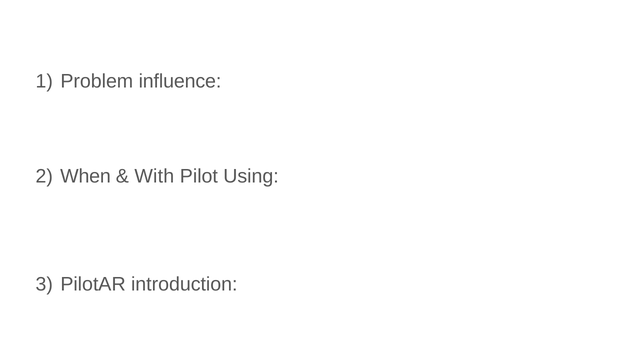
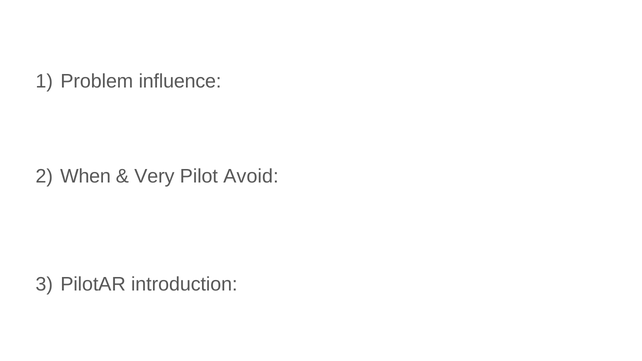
With: With -> Very
Using: Using -> Avoid
